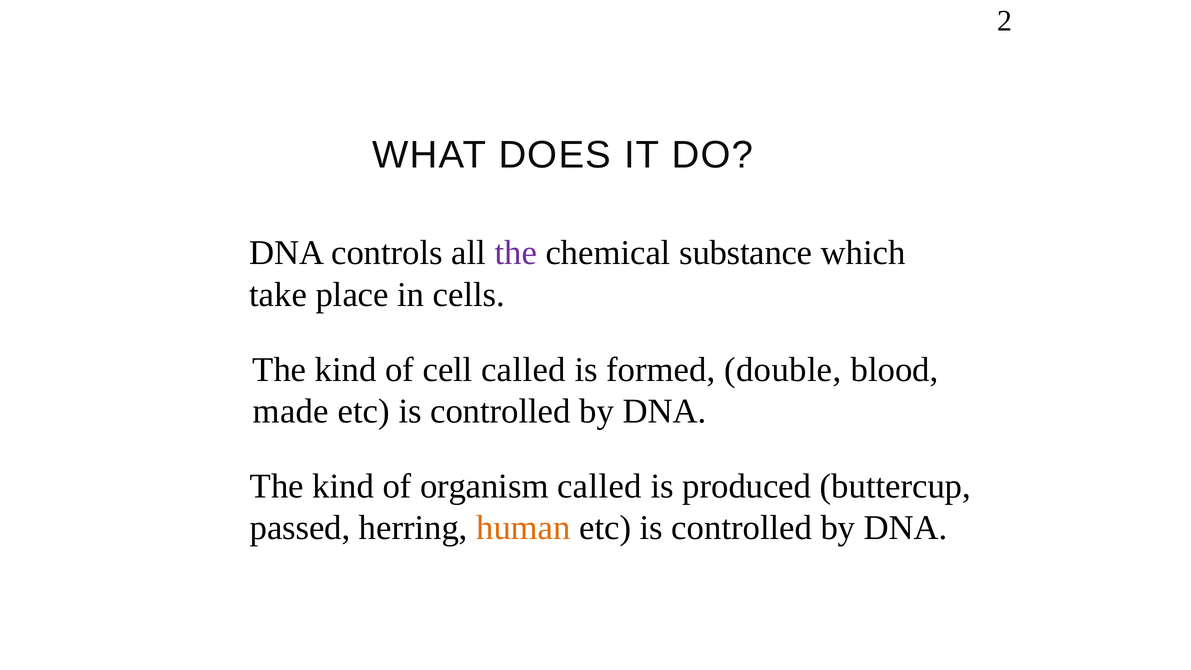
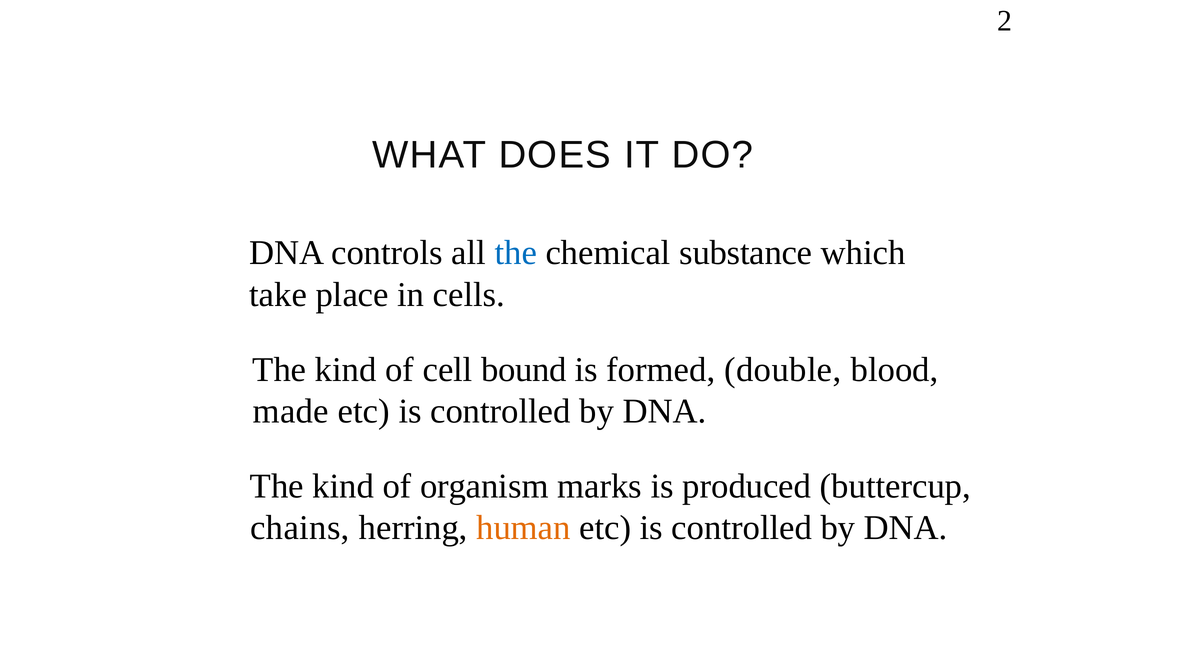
the at (516, 253) colour: purple -> blue
cell called: called -> bound
organism called: called -> marks
passed: passed -> chains
